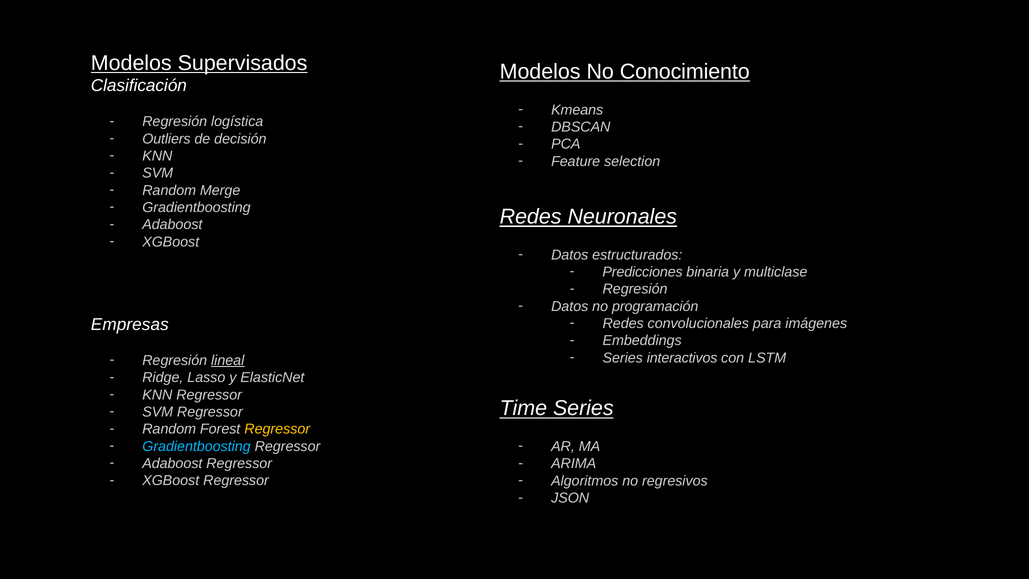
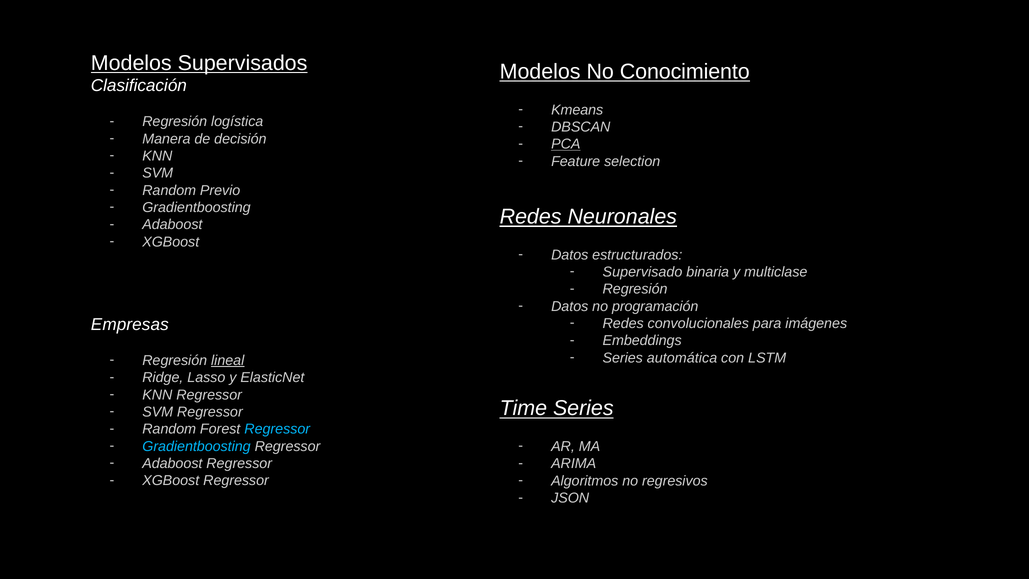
Outliers: Outliers -> Manera
PCA underline: none -> present
Merge: Merge -> Previo
Predicciones: Predicciones -> Supervisado
interactivos: interactivos -> automática
Regressor at (277, 429) colour: yellow -> light blue
